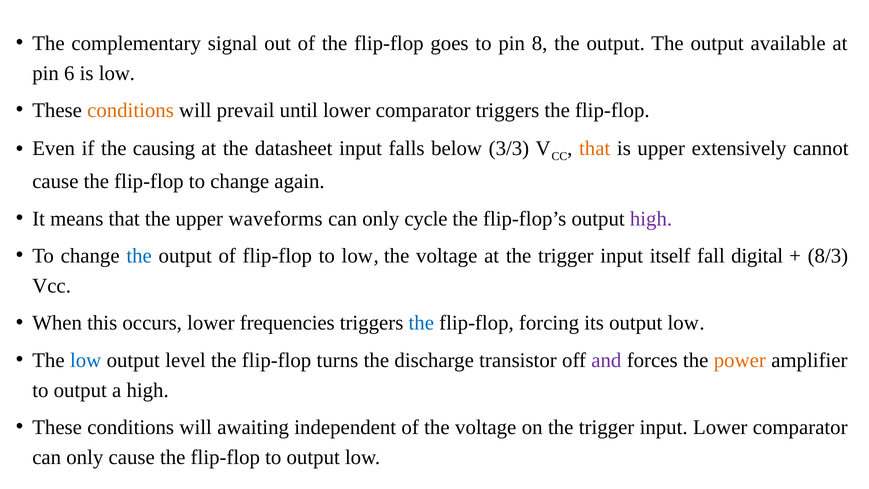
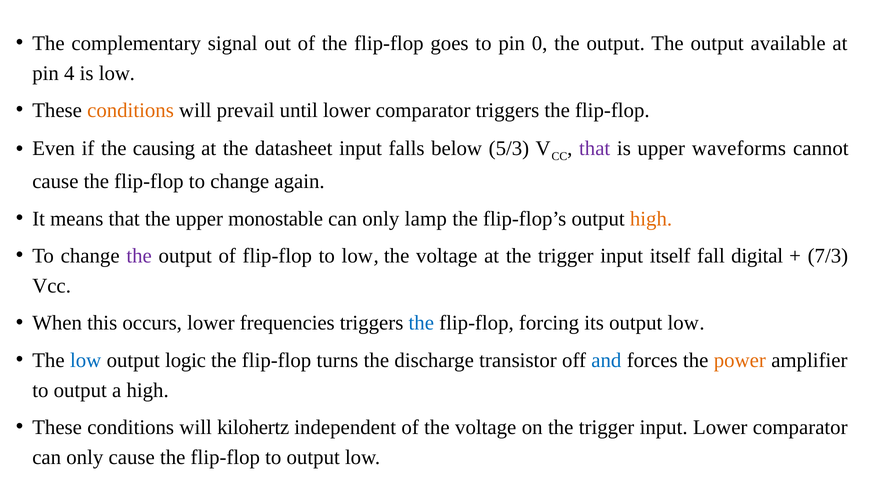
8: 8 -> 0
6: 6 -> 4
3/3: 3/3 -> 5/3
that at (595, 148) colour: orange -> purple
extensively: extensively -> waveforms
waveforms: waveforms -> monostable
cycle: cycle -> lamp
high at (651, 219) colour: purple -> orange
the at (139, 256) colour: blue -> purple
8/3: 8/3 -> 7/3
level: level -> logic
and colour: purple -> blue
awaiting: awaiting -> kilohertz
